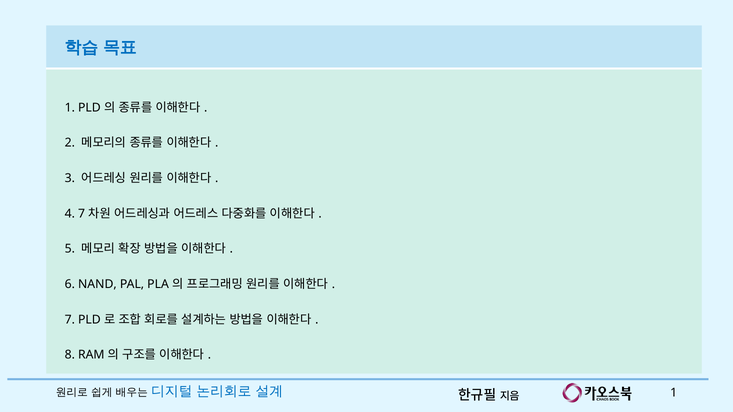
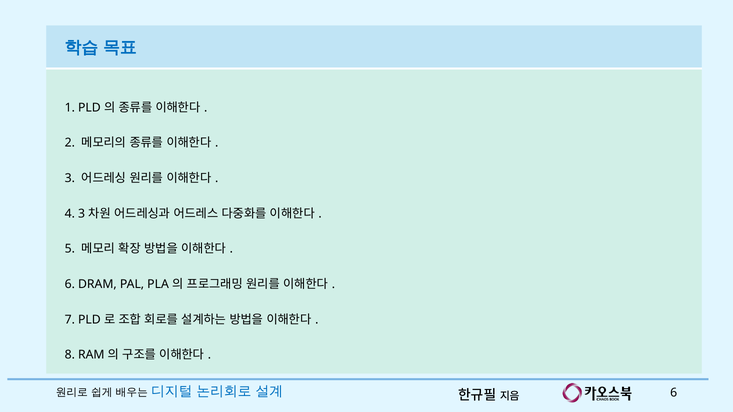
4 7: 7 -> 3
NAND: NAND -> DRAM
1 at (674, 393): 1 -> 6
